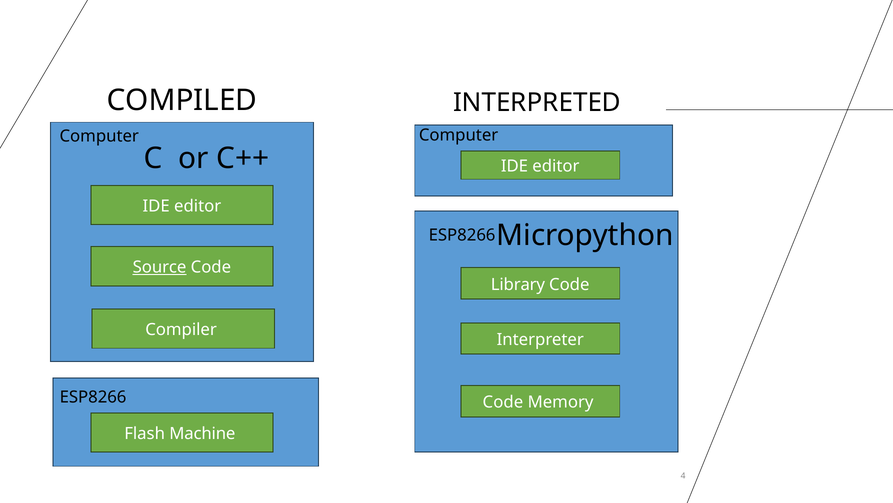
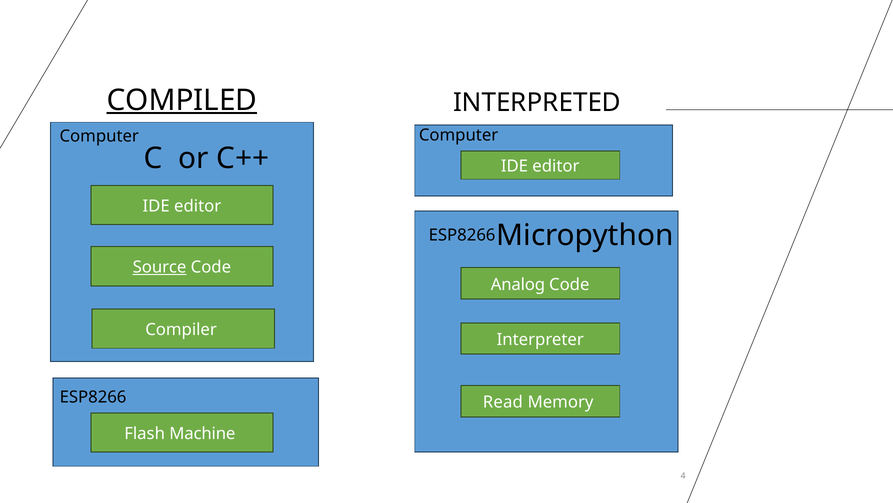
COMPILED underline: none -> present
Library: Library -> Analog
Code at (503, 402): Code -> Read
